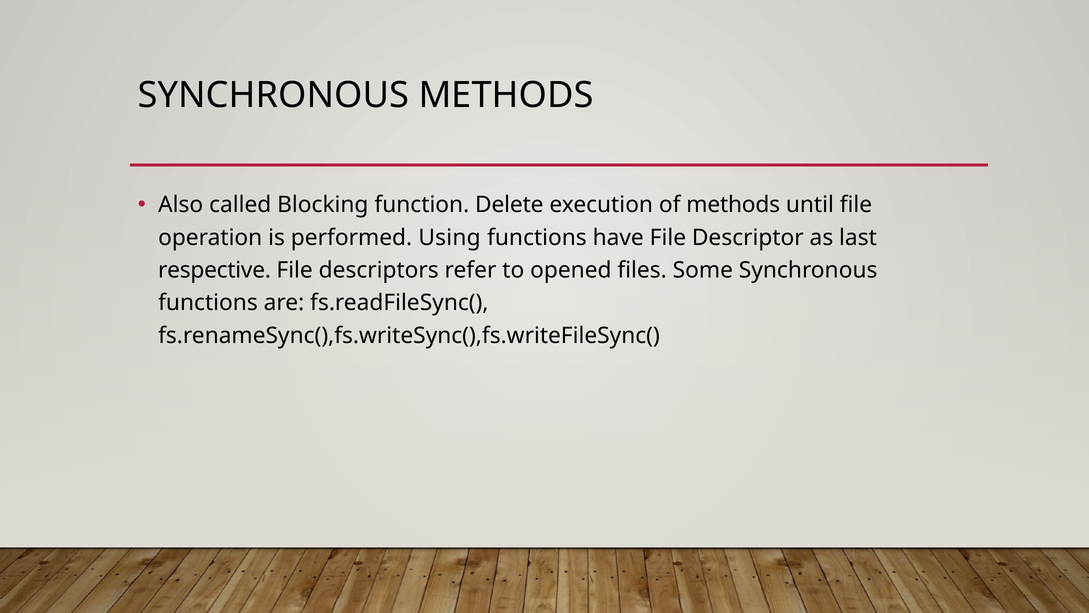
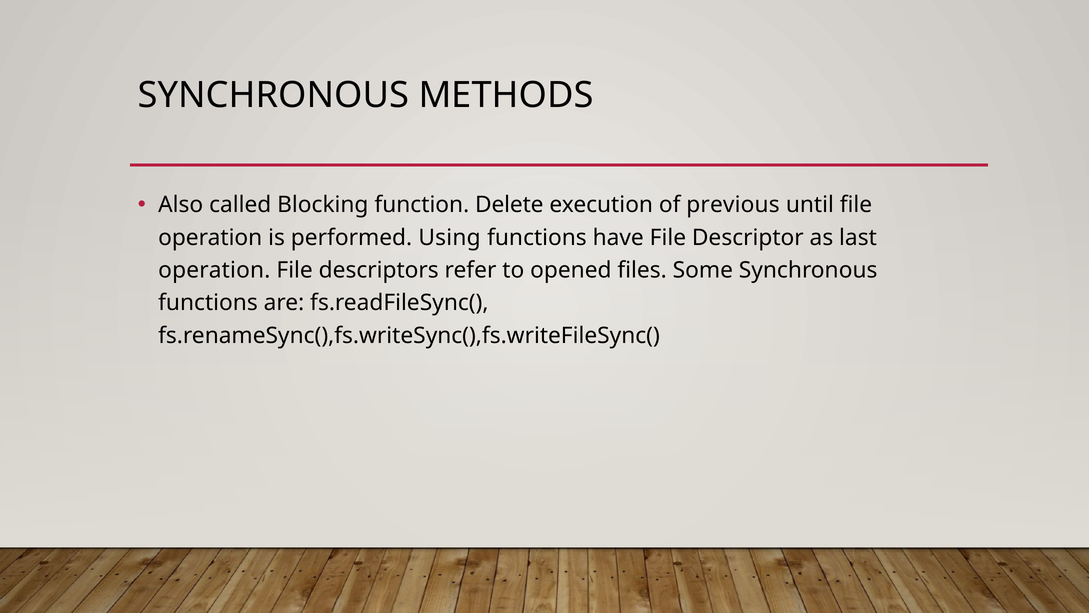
of methods: methods -> previous
respective at (214, 270): respective -> operation
